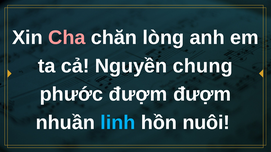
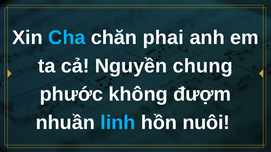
Cha colour: pink -> light blue
lòng: lòng -> phai
phước đượm: đượm -> không
